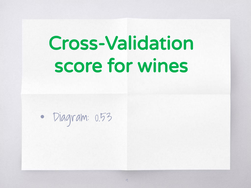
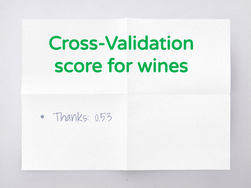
Diagram: Diagram -> Thanks
